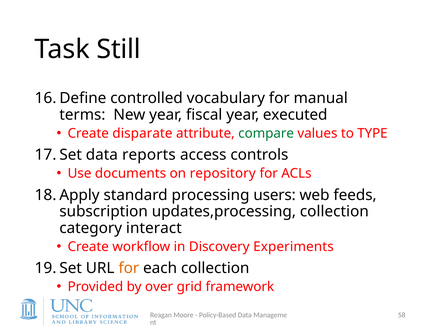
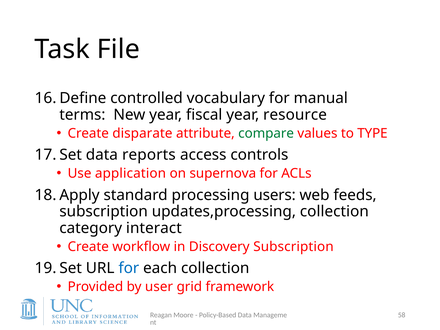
Still: Still -> File
executed: executed -> resource
documents: documents -> application
repository: repository -> supernova
Discovery Experiments: Experiments -> Subscription
for at (129, 268) colour: orange -> blue
over: over -> user
